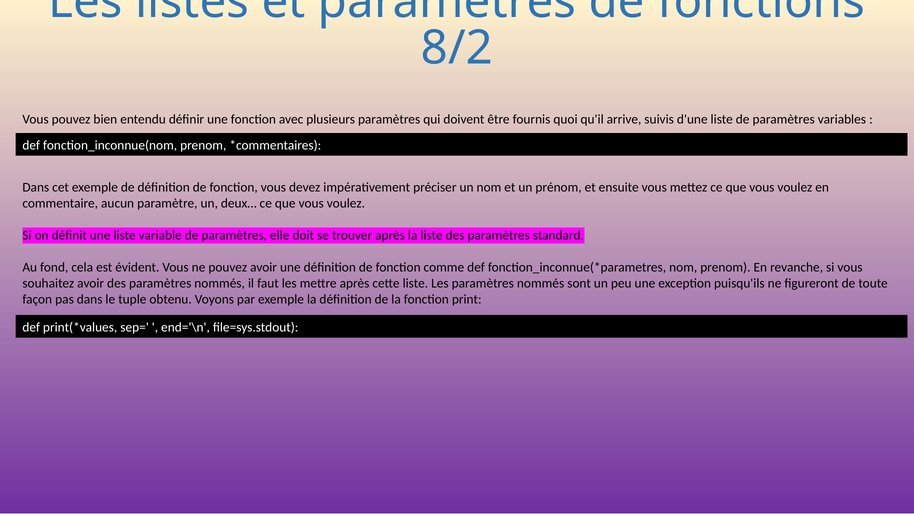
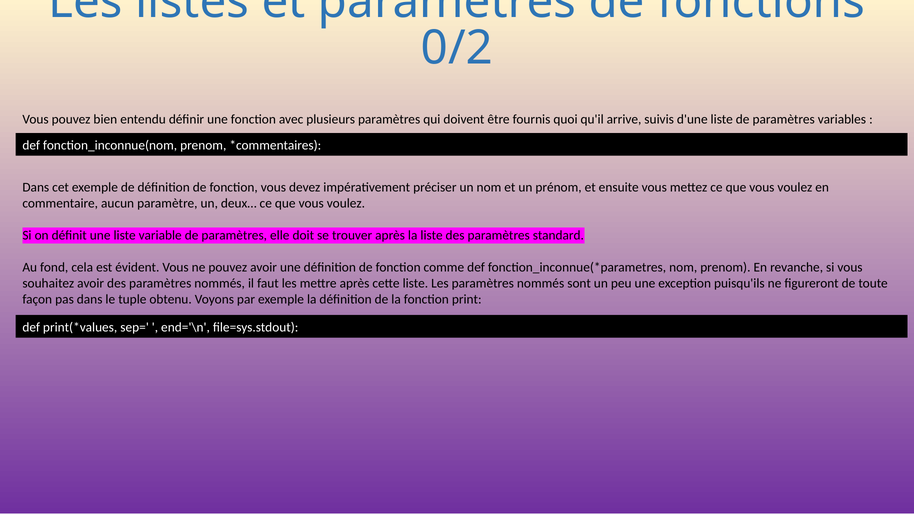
8/2: 8/2 -> 0/2
